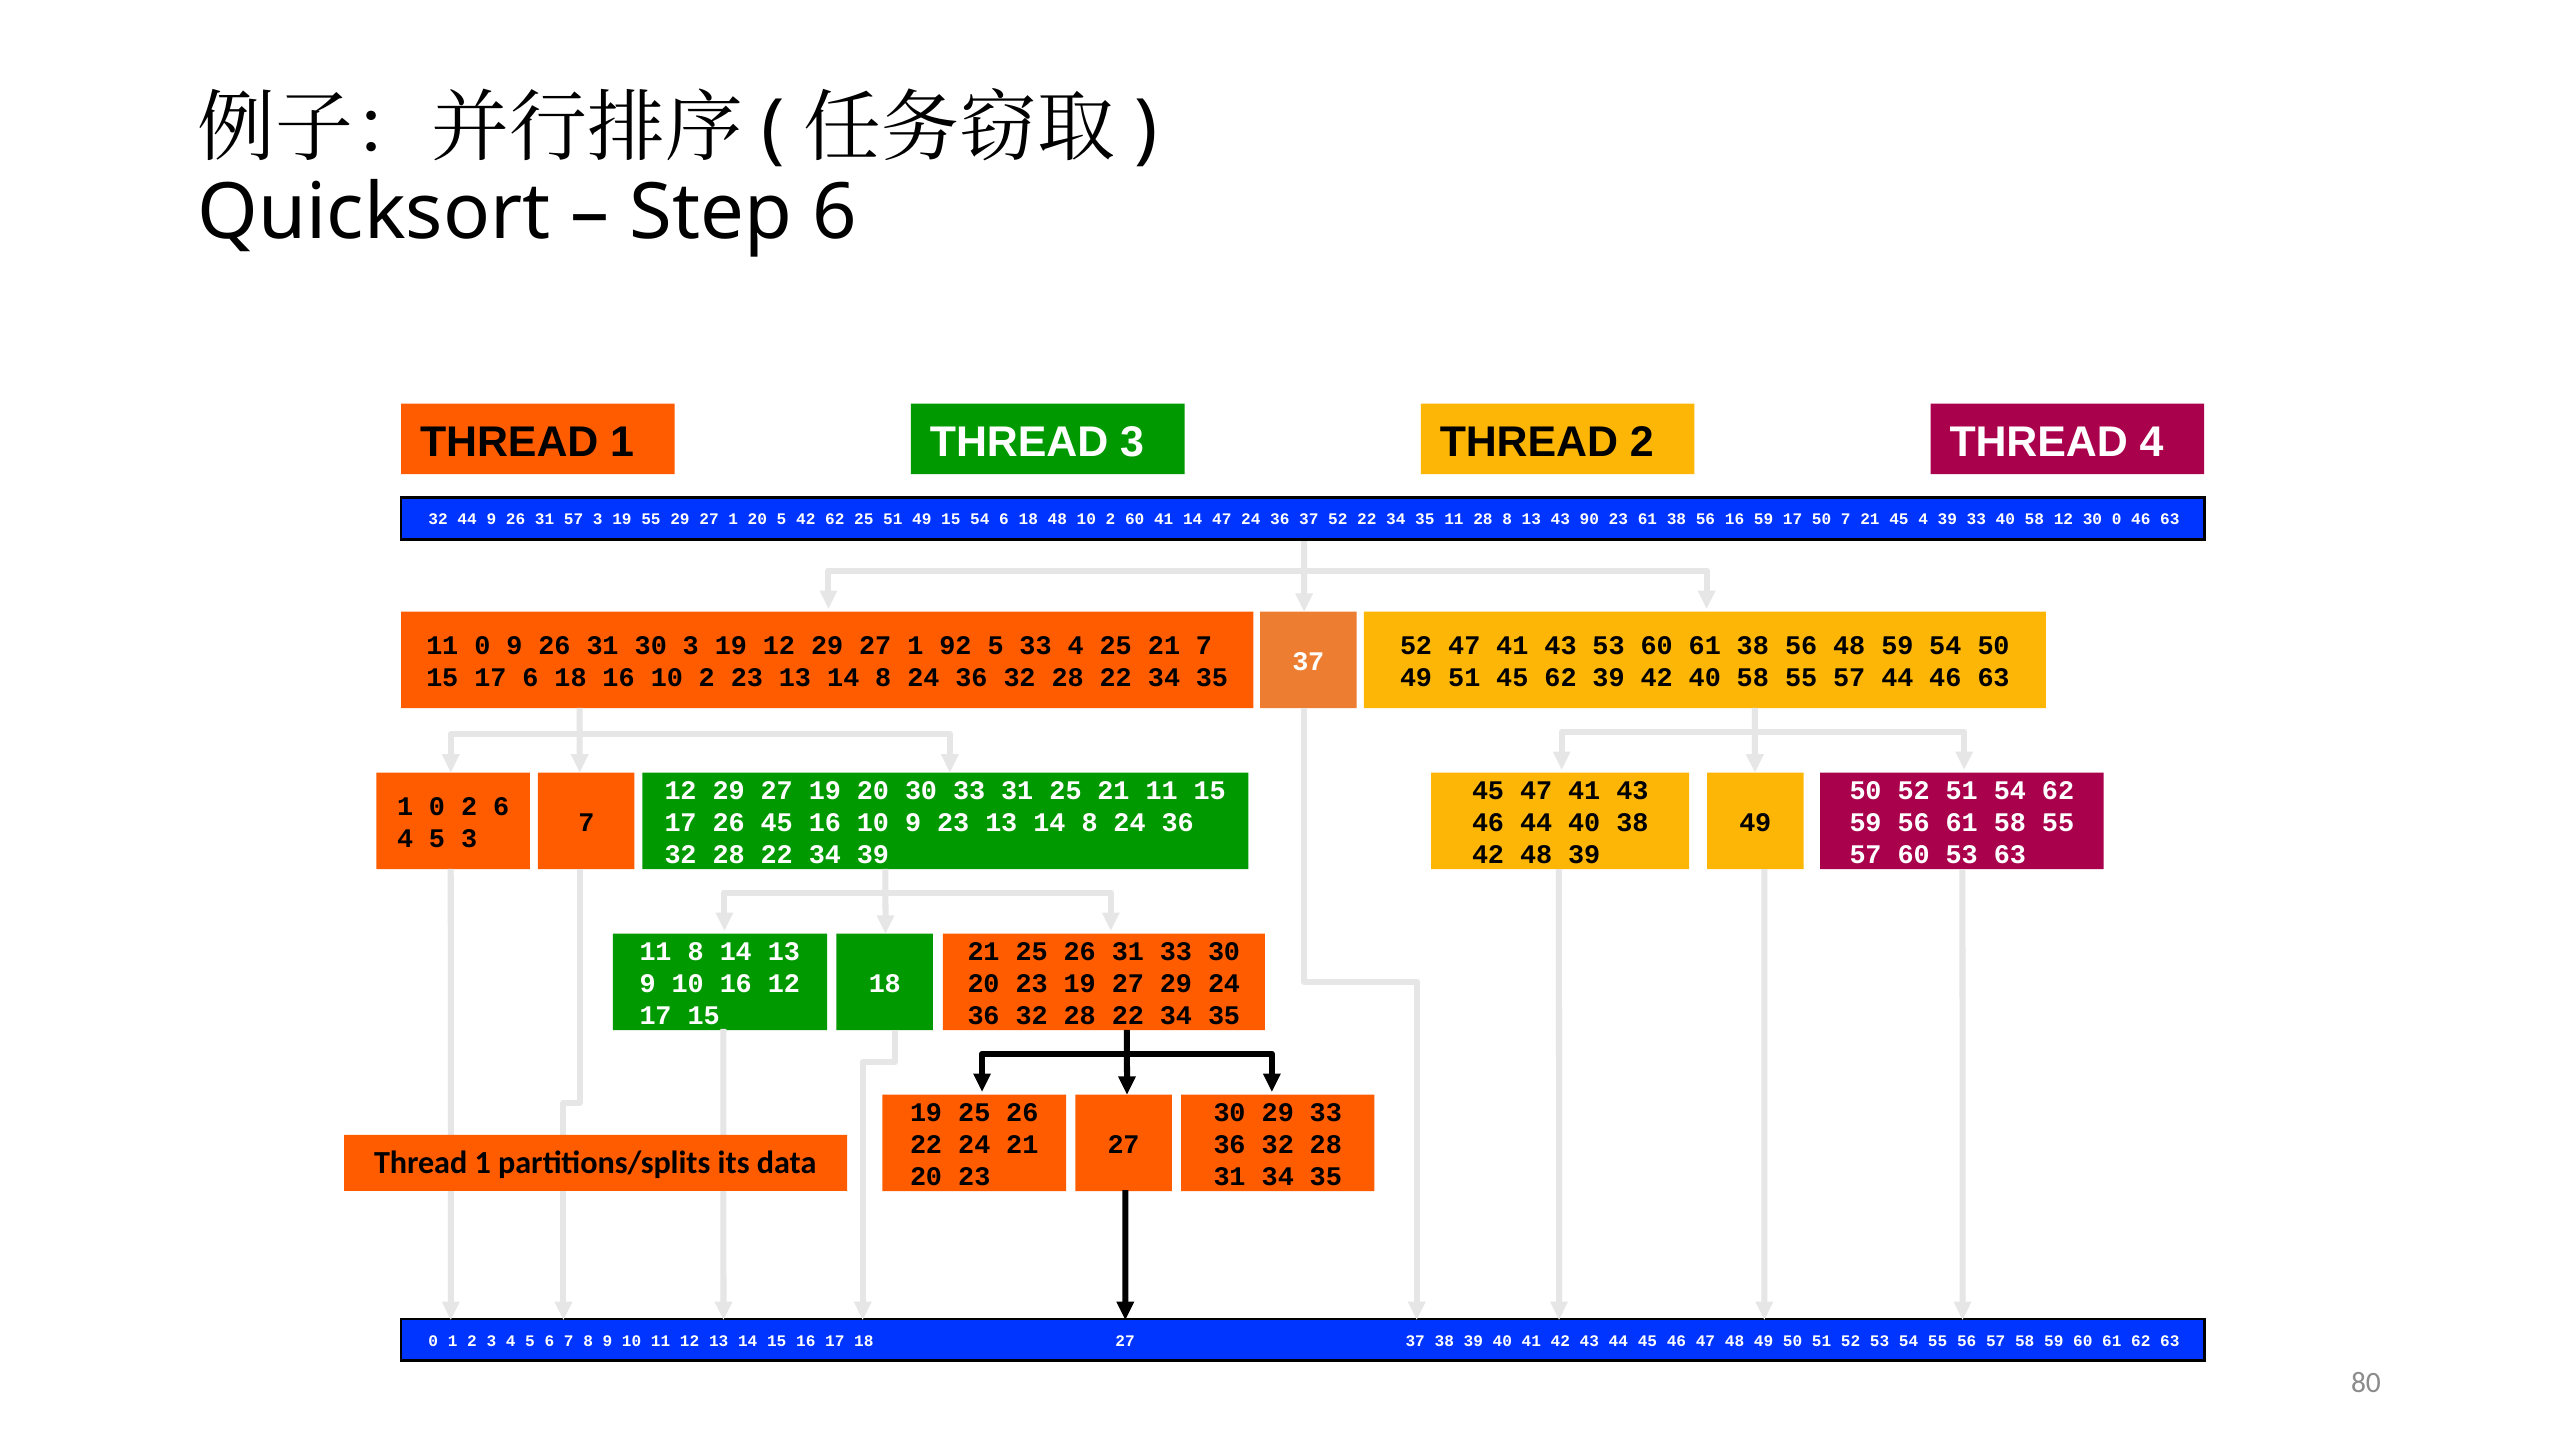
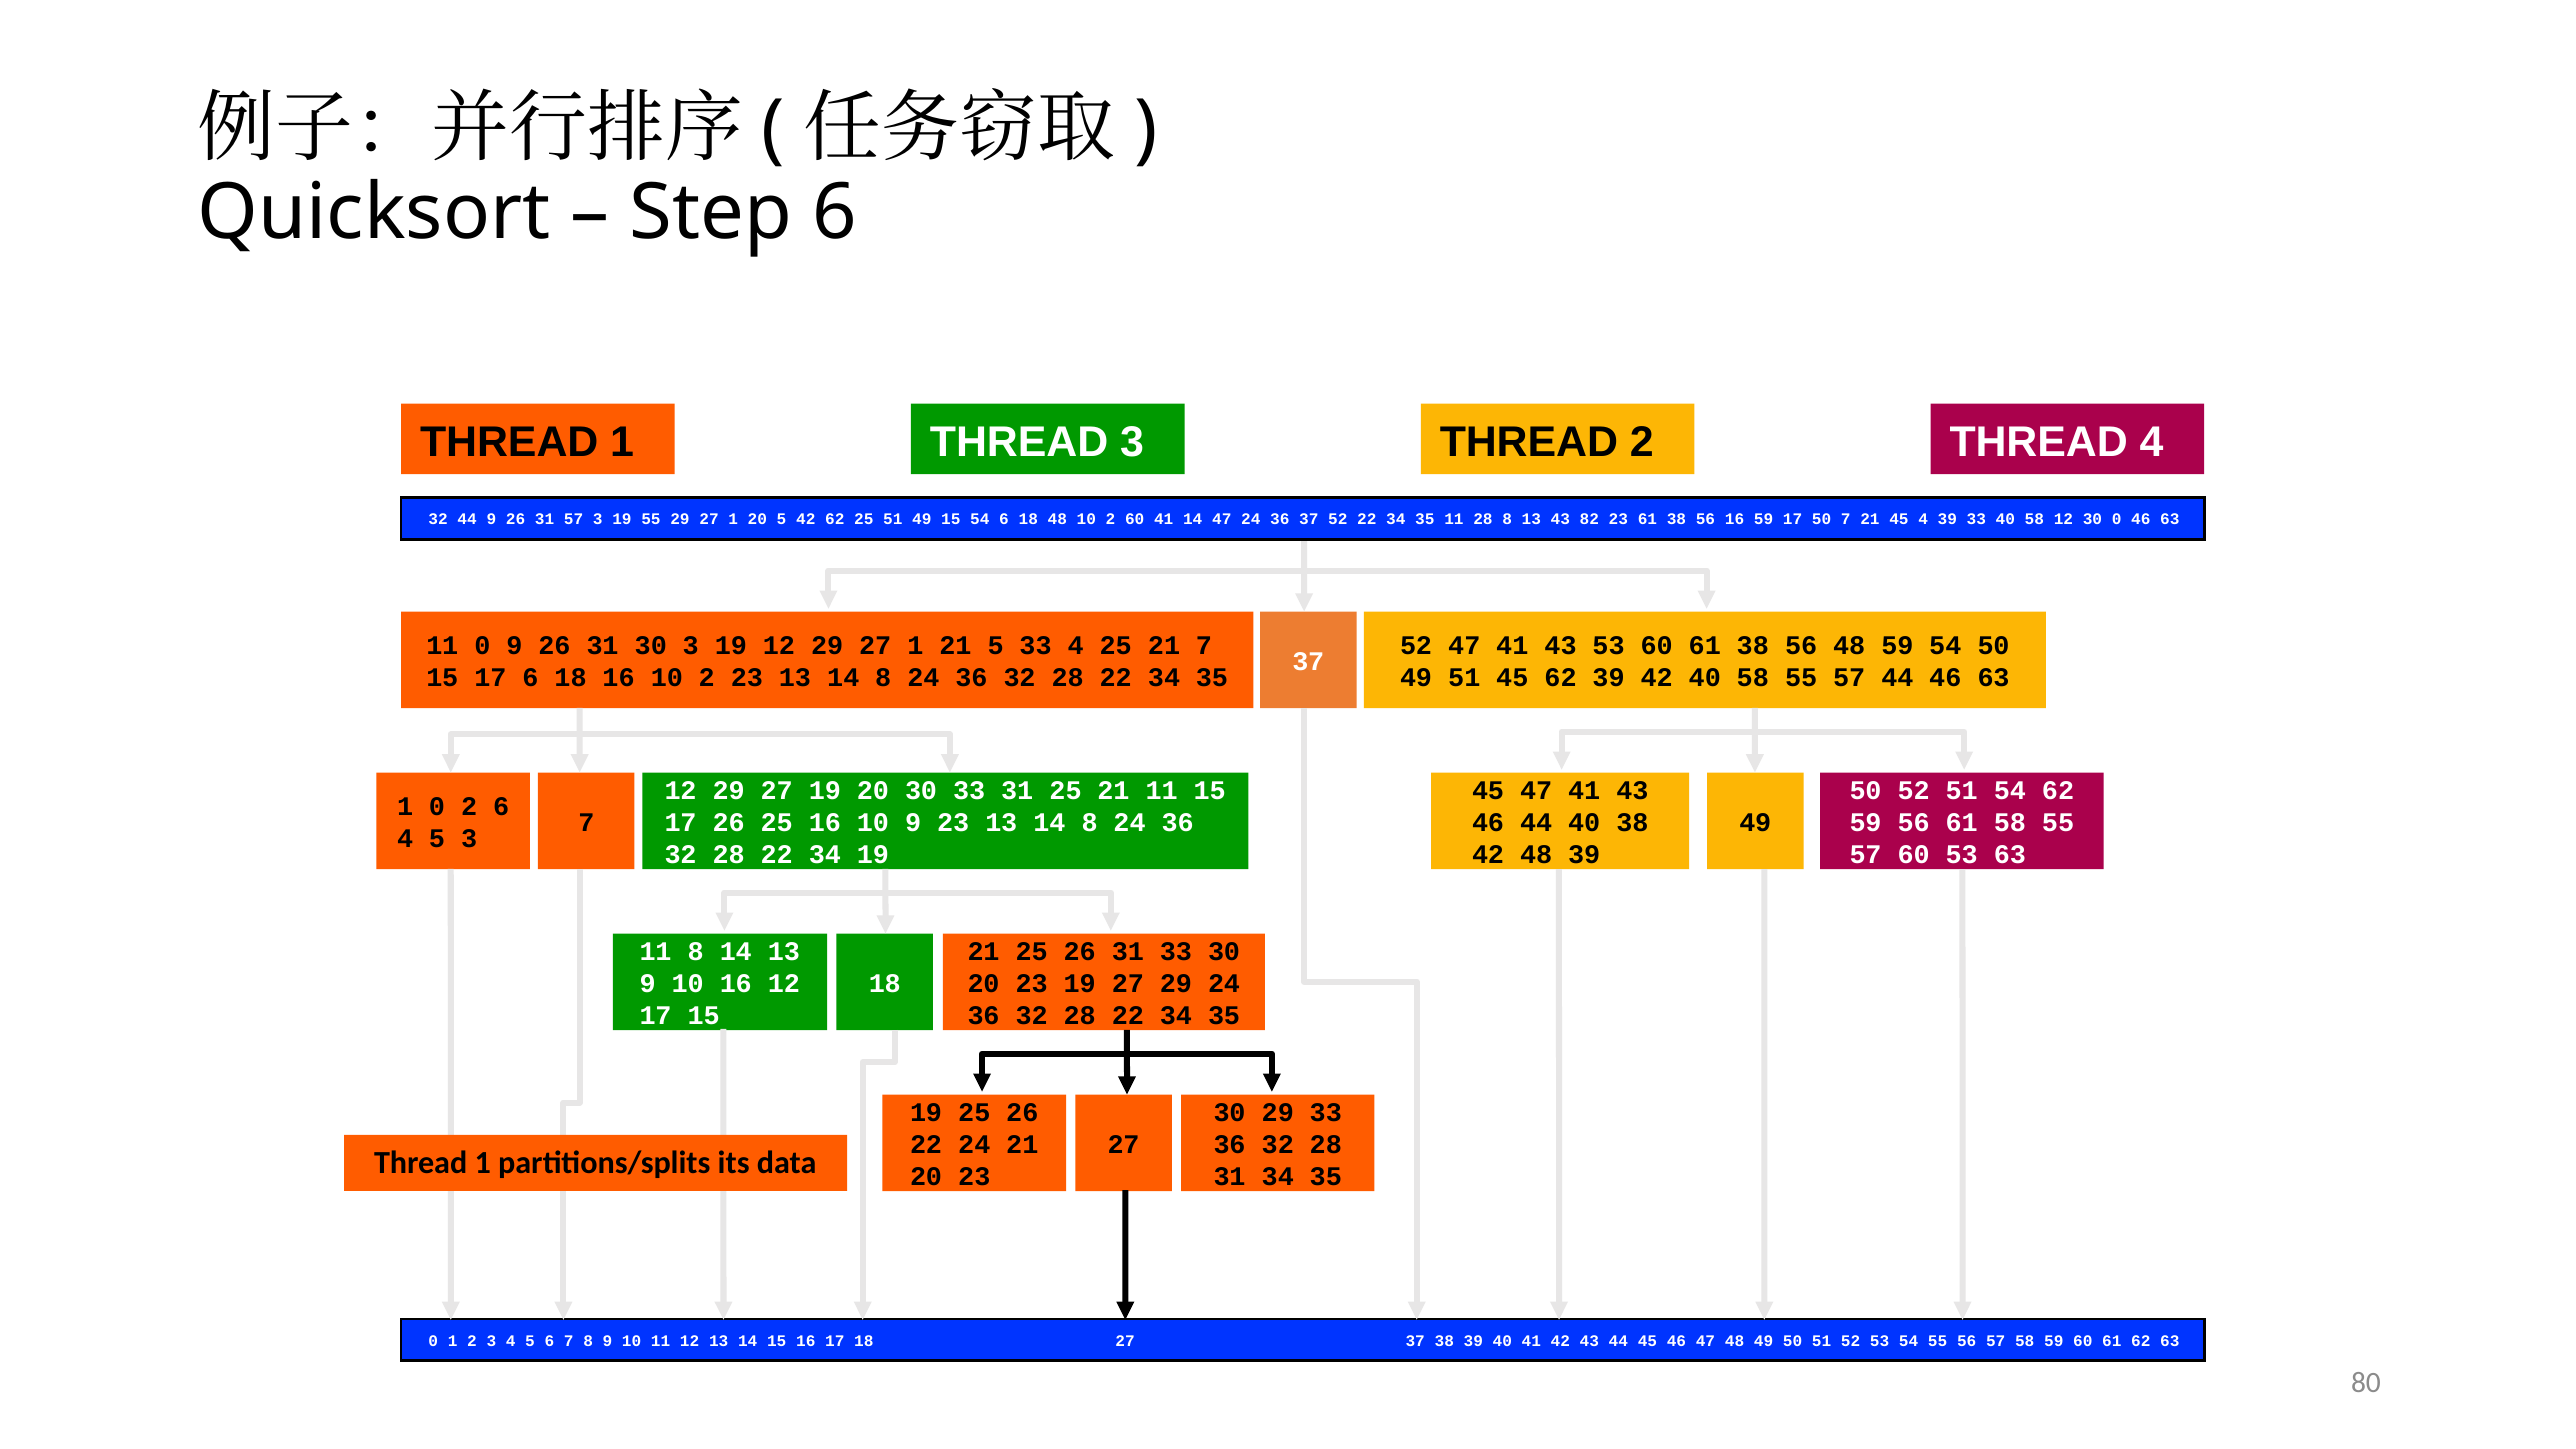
90: 90 -> 82
1 92: 92 -> 21
26 45: 45 -> 25
34 39: 39 -> 19
